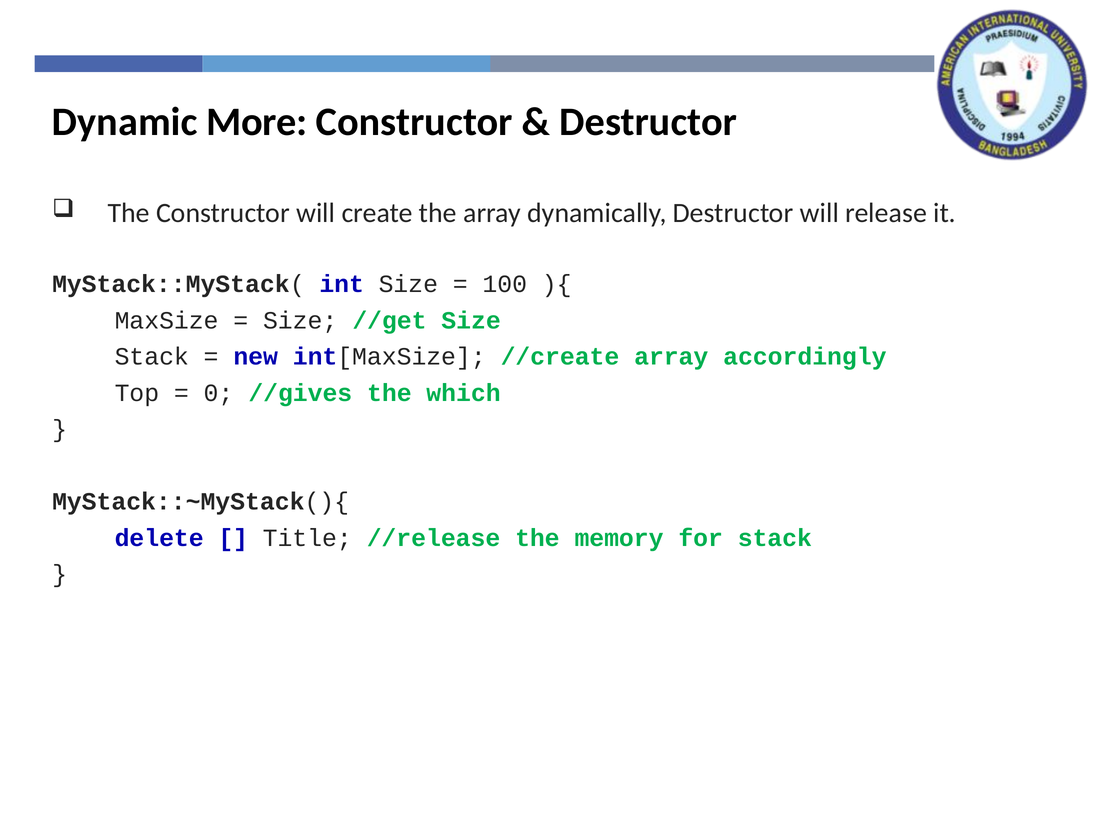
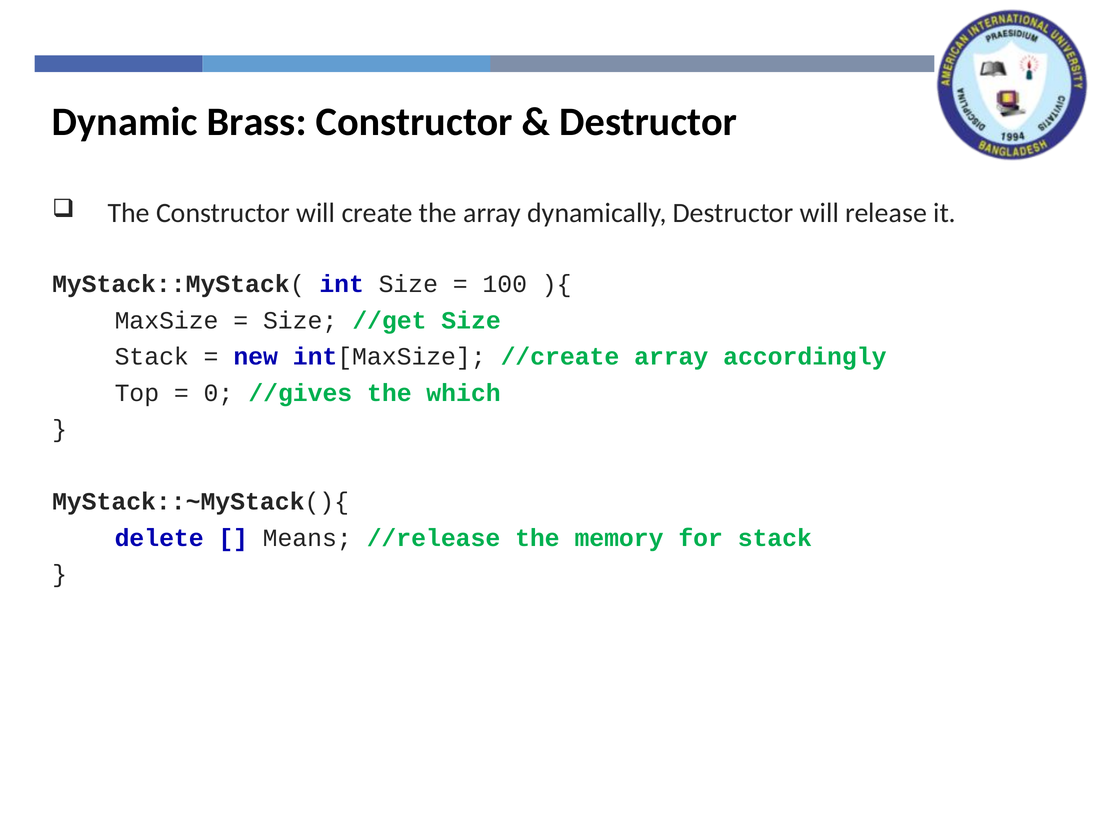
More: More -> Brass
Title: Title -> Means
